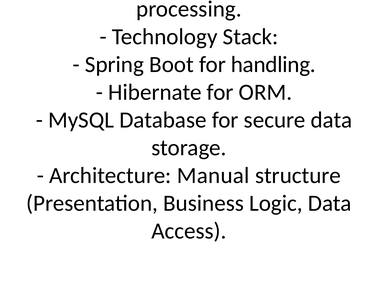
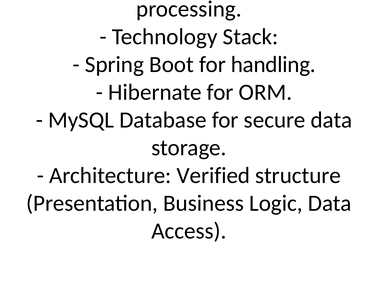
Manual: Manual -> Verified
